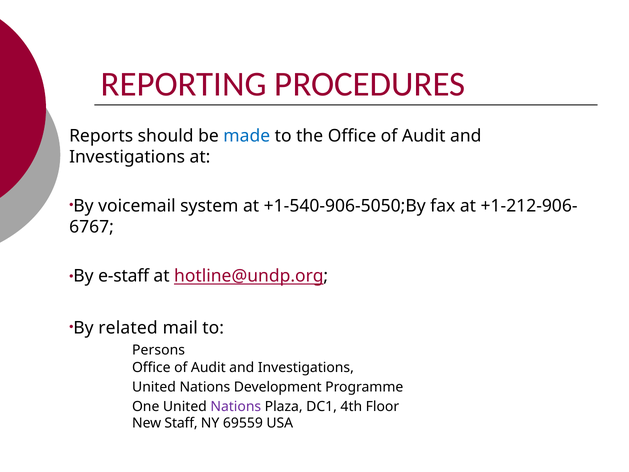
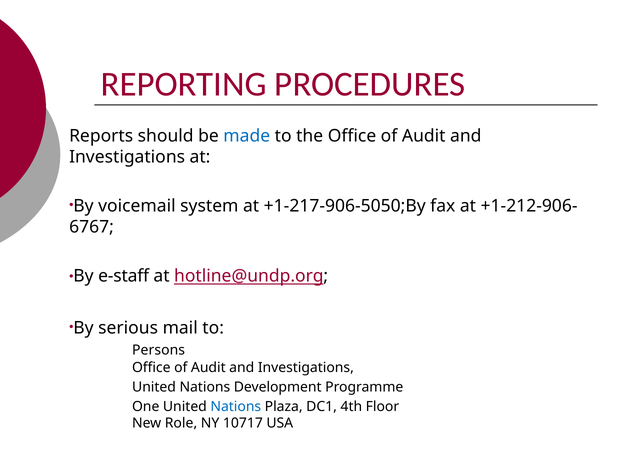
+1-540-906-5050;By: +1-540-906-5050;By -> +1-217-906-5050;By
related: related -> serious
Nations at (236, 406) colour: purple -> blue
Staff: Staff -> Role
69559: 69559 -> 10717
